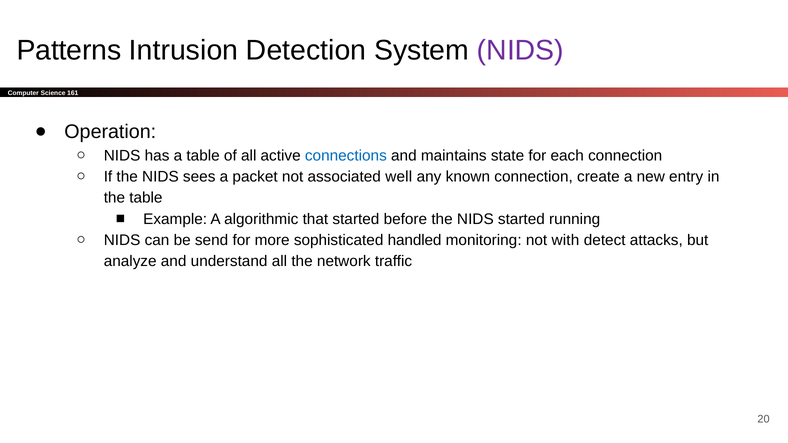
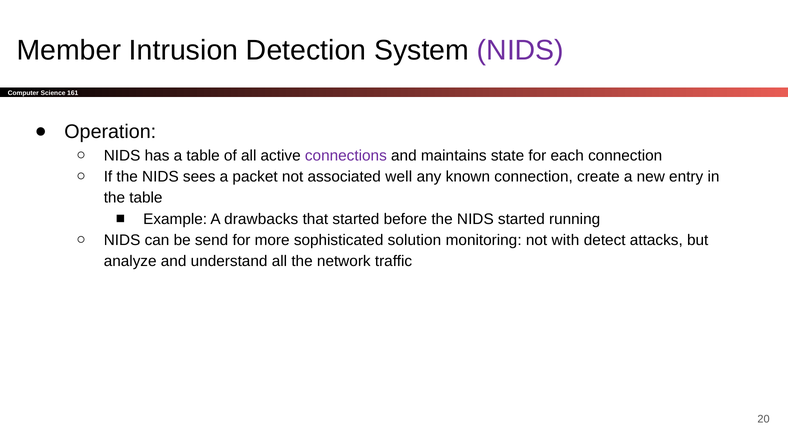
Patterns: Patterns -> Member
connections colour: blue -> purple
algorithmic: algorithmic -> drawbacks
handled: handled -> solution
